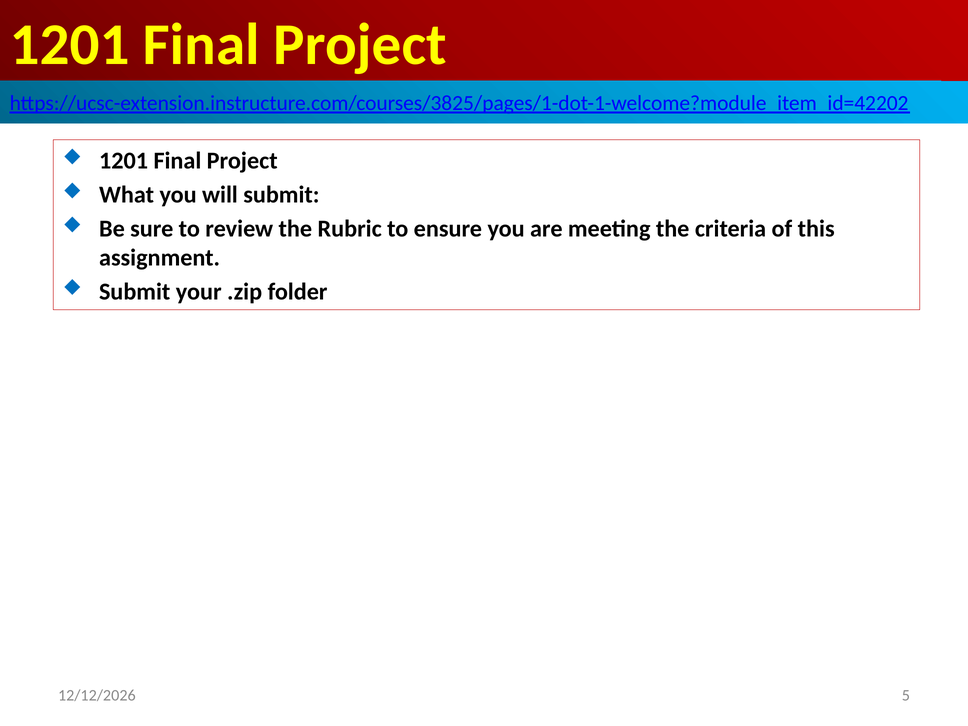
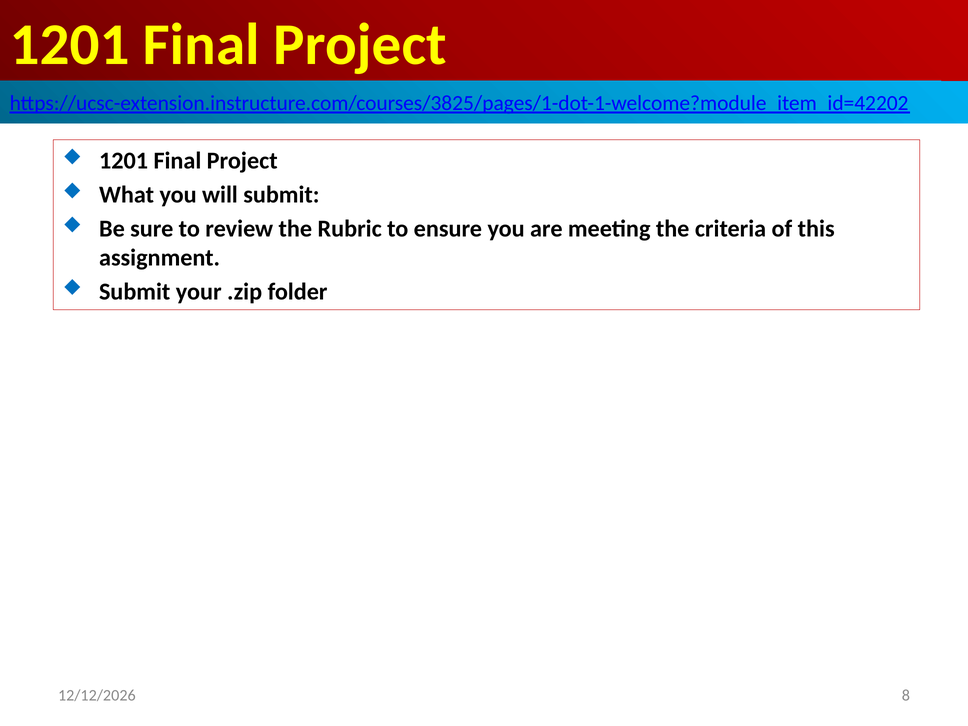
5: 5 -> 8
